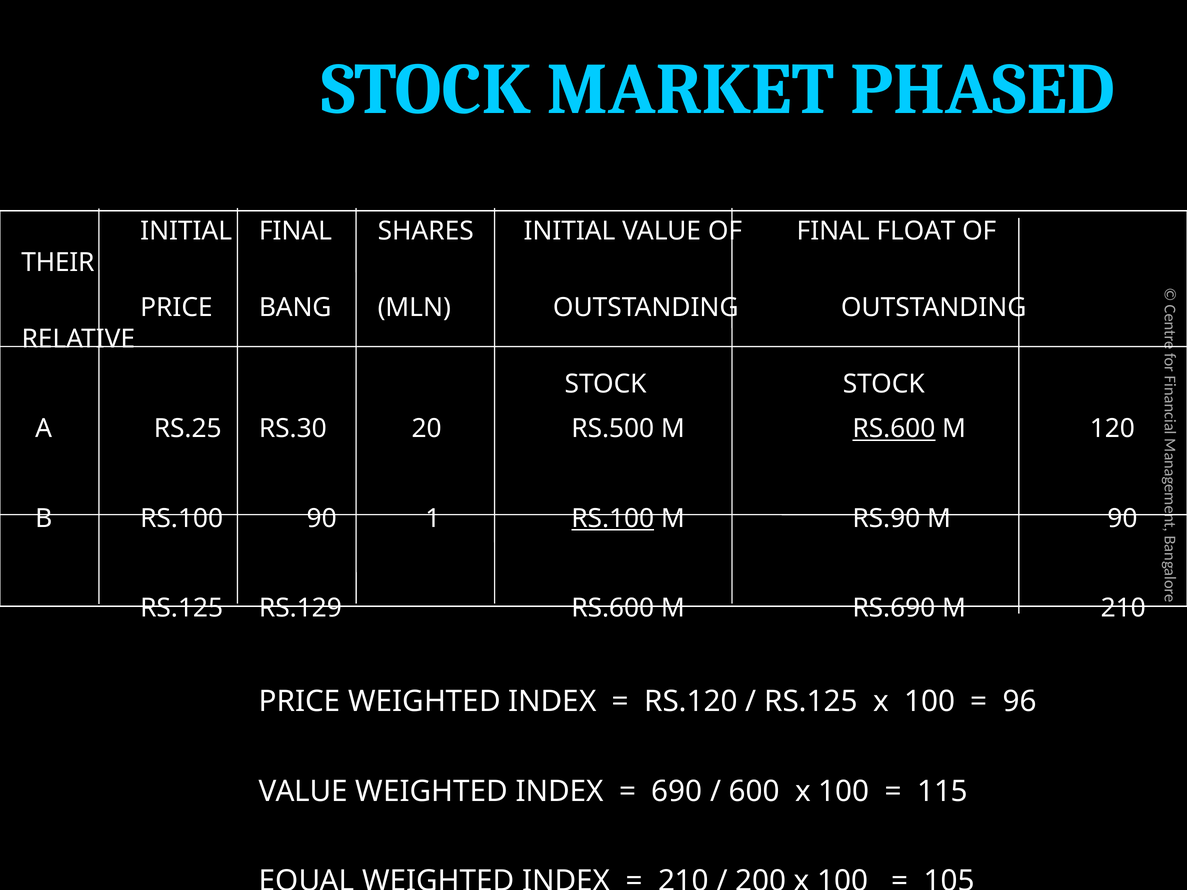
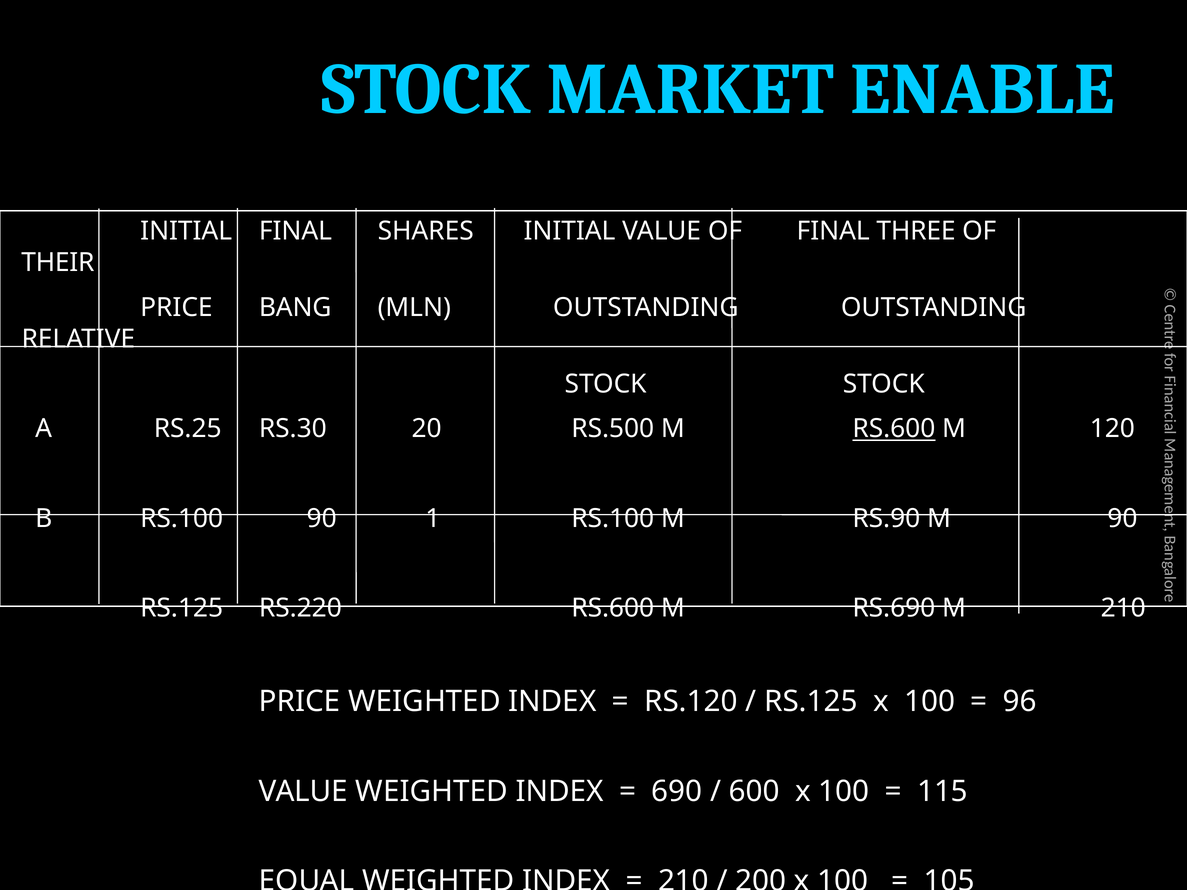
PHASED: PHASED -> ENABLE
FLOAT: FLOAT -> THREE
RS.100 at (613, 519) underline: present -> none
RS.129: RS.129 -> RS.220
